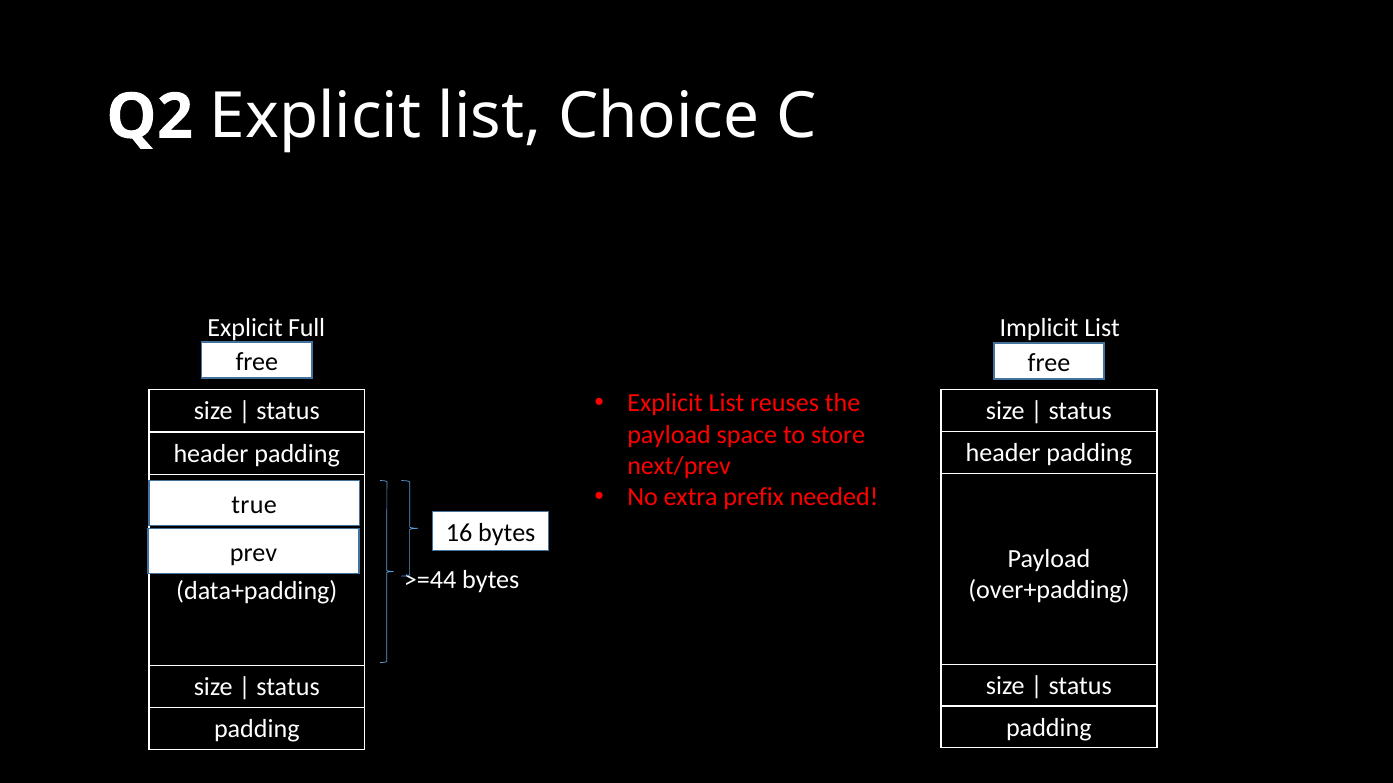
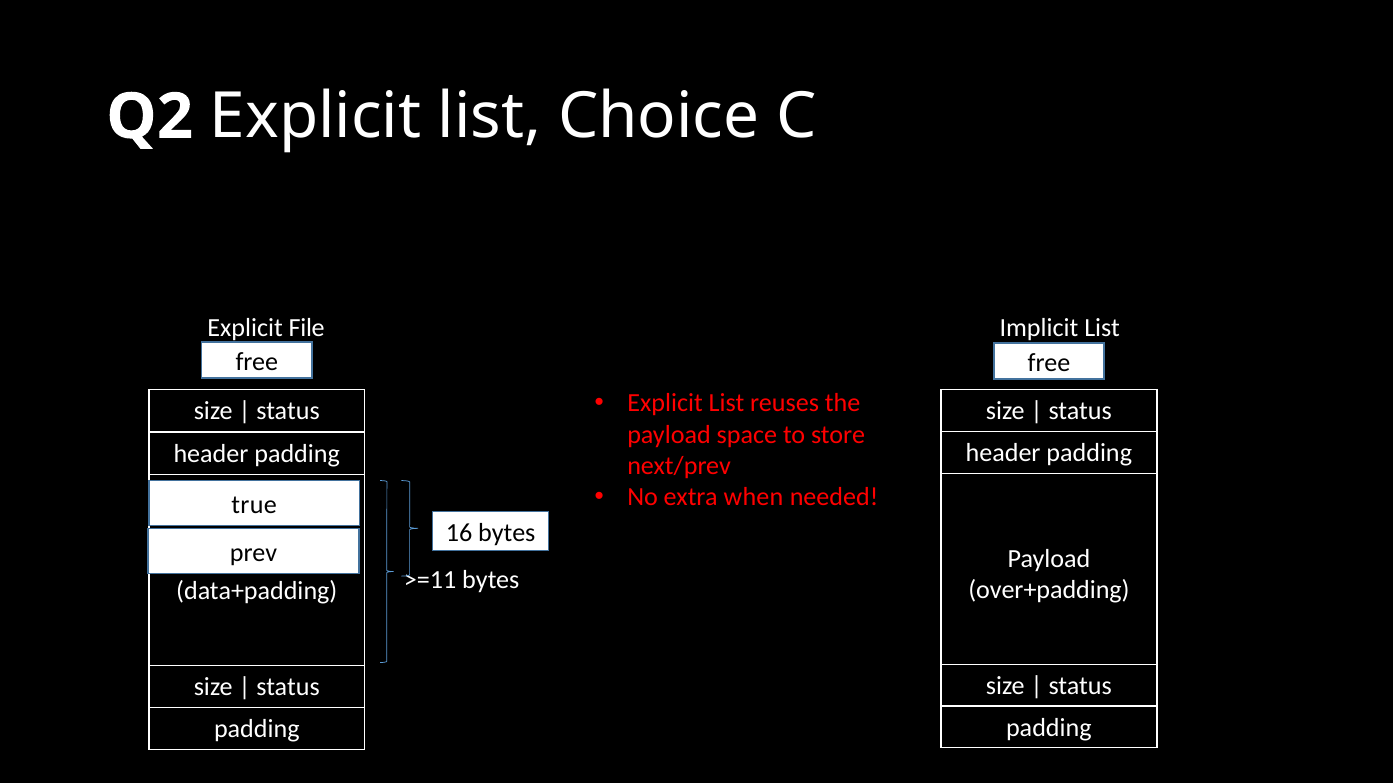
Full: Full -> File
prefix: prefix -> when
>=44: >=44 -> >=11
